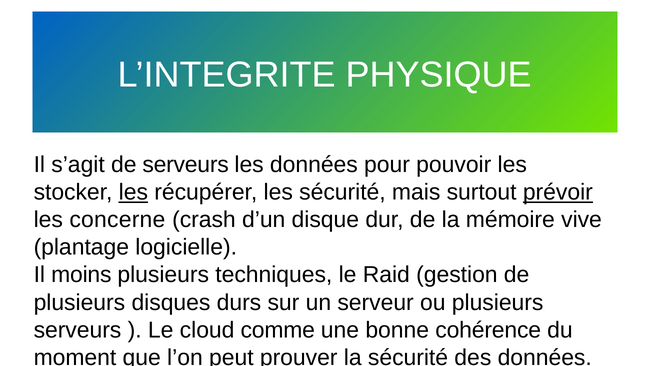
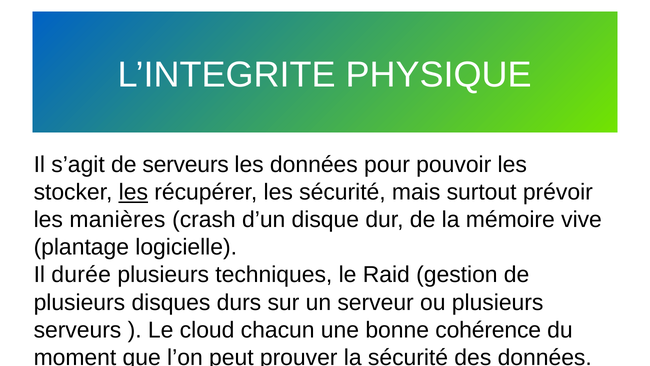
prévoir underline: present -> none
concerne: concerne -> manières
moins: moins -> durée
comme: comme -> chacun
